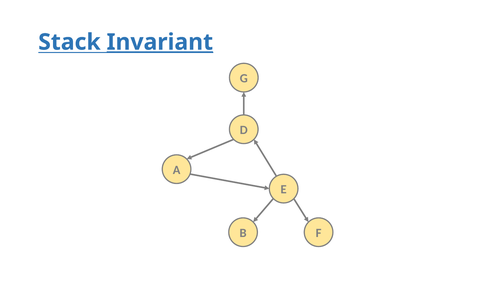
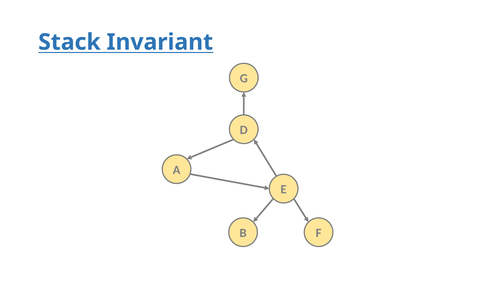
Invariant underline: present -> none
